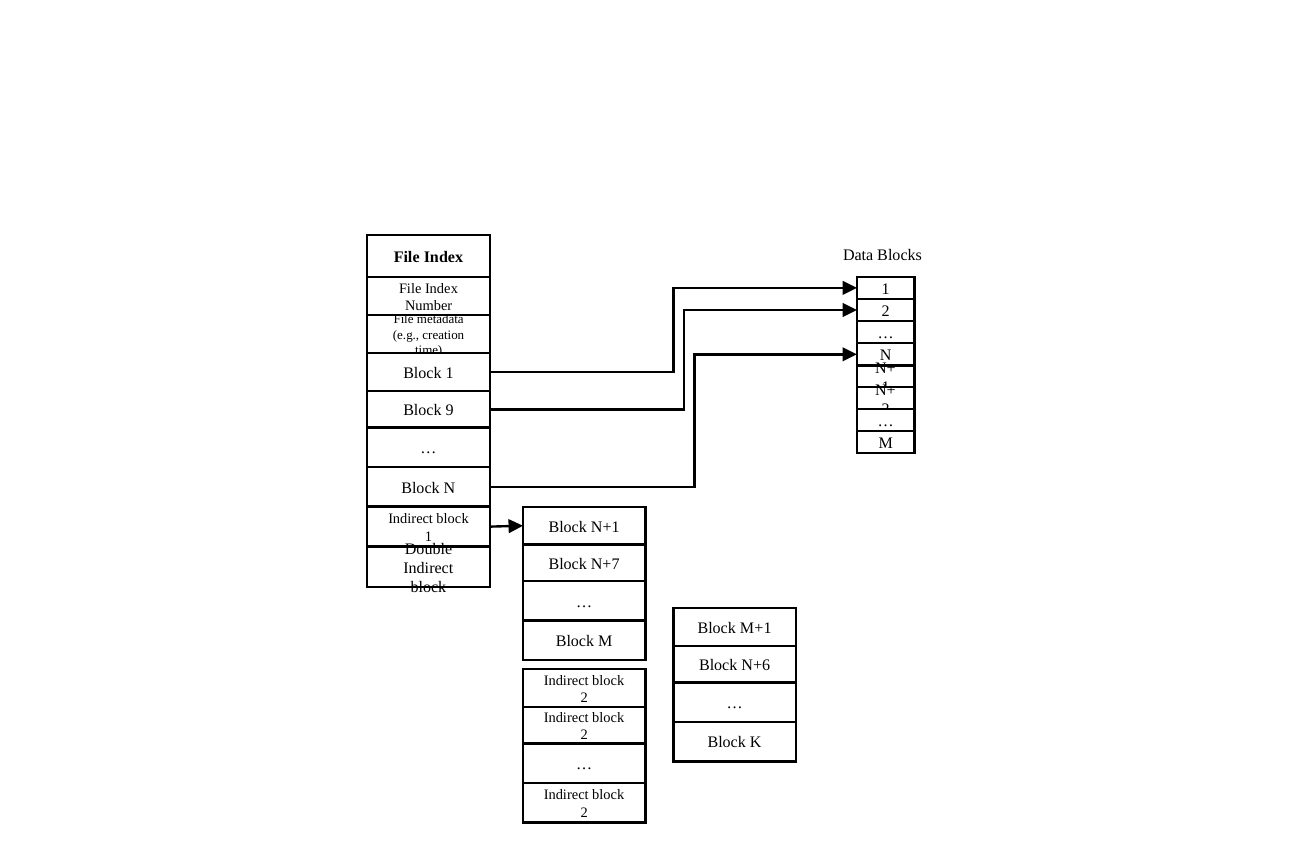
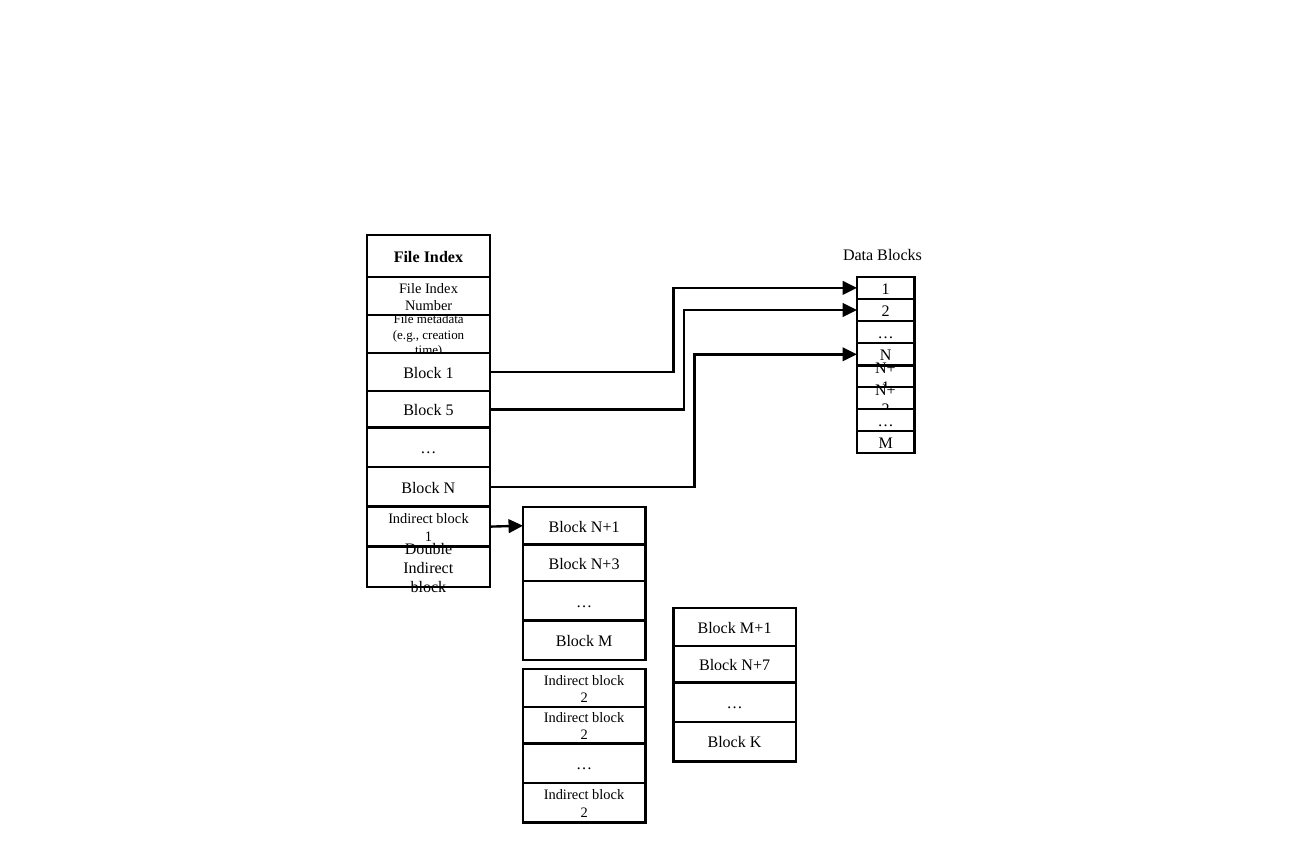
9: 9 -> 5
N+7: N+7 -> N+3
N+6: N+6 -> N+7
